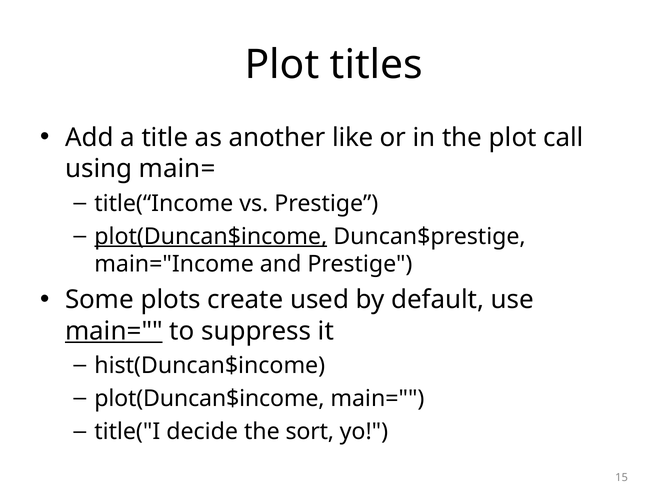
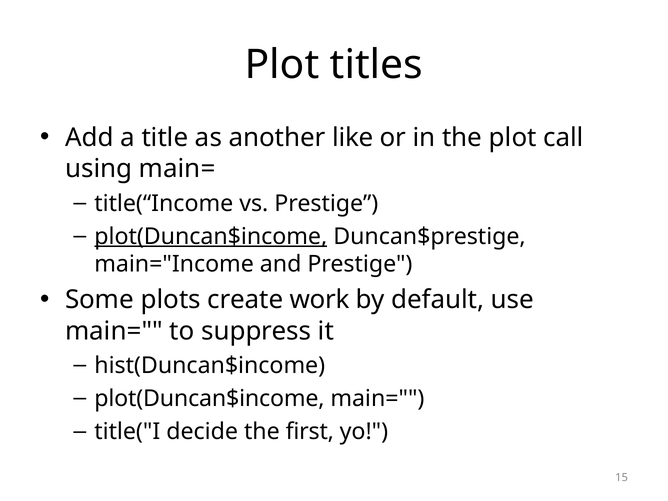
used: used -> work
main= at (114, 331) underline: present -> none
sort: sort -> first
